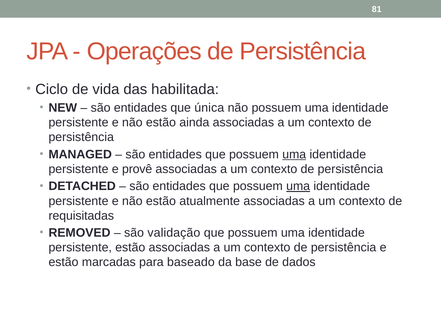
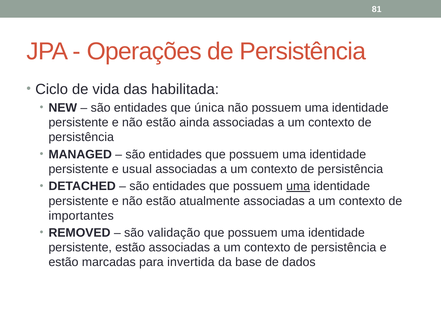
uma at (294, 154) underline: present -> none
provê: provê -> usual
requisitadas: requisitadas -> importantes
baseado: baseado -> invertida
